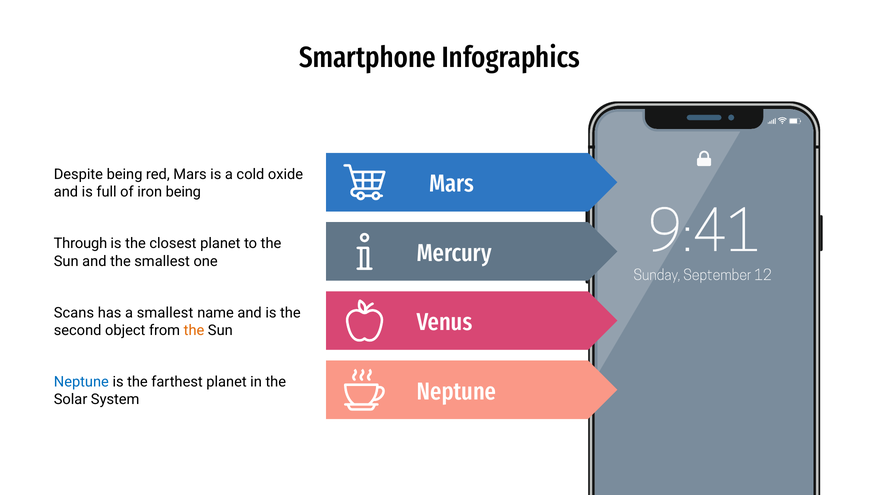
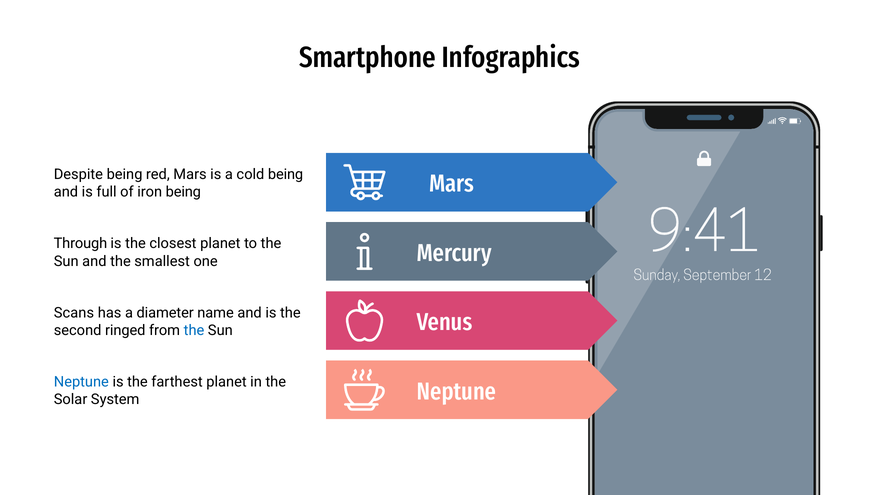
cold oxide: oxide -> being
a smallest: smallest -> diameter
object: object -> ringed
the at (194, 330) colour: orange -> blue
